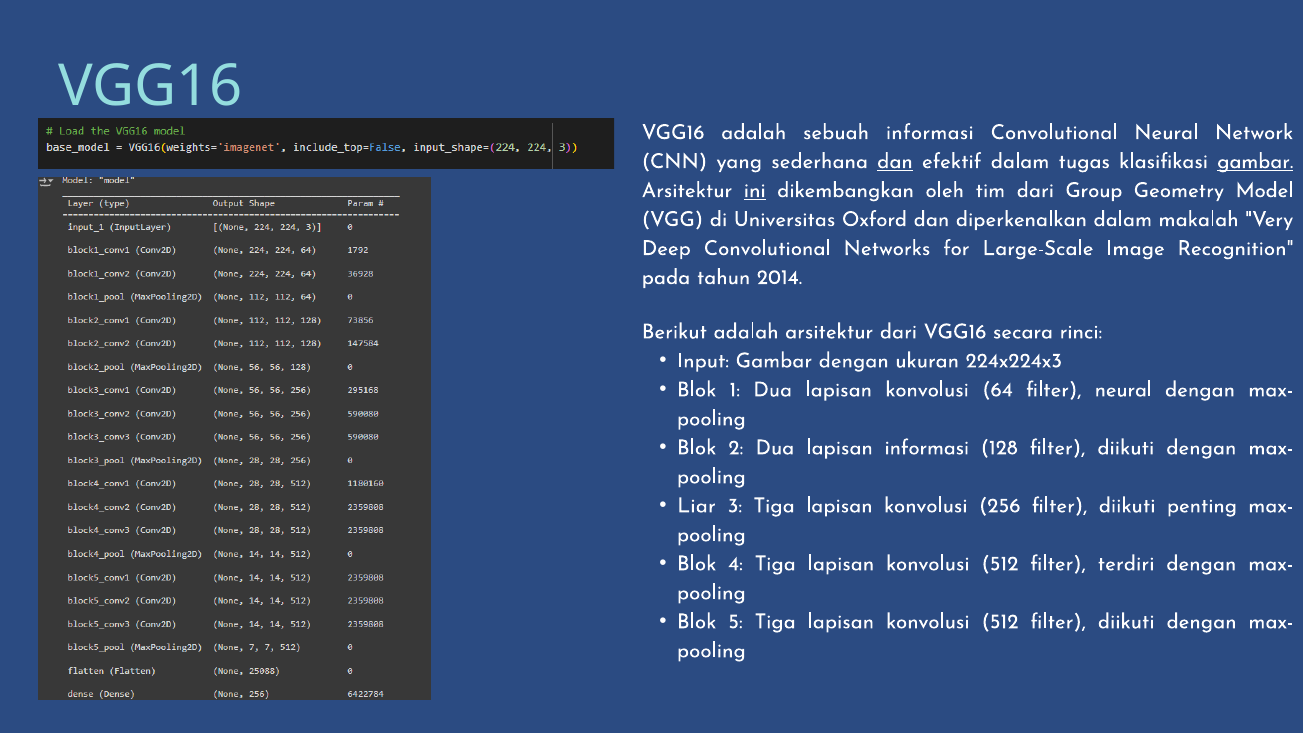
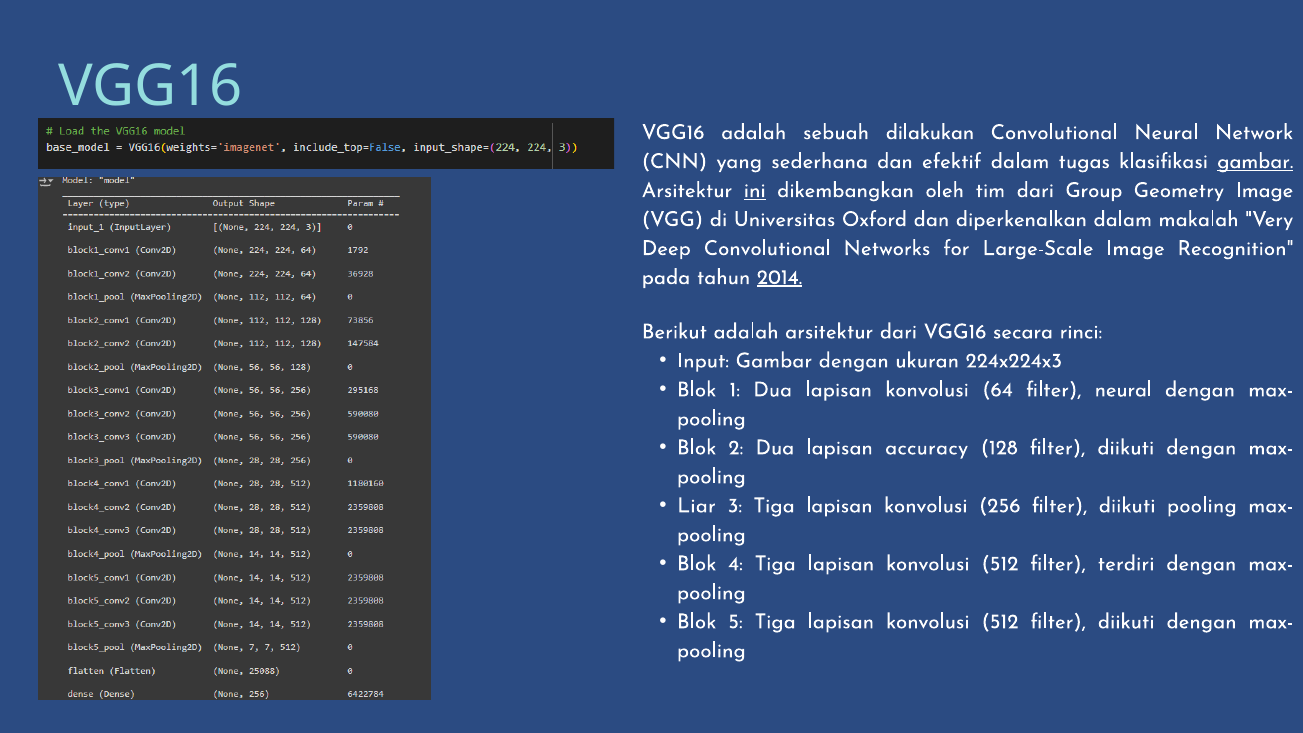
sebuah informasi: informasi -> dilakukan
dan at (895, 161) underline: present -> none
Geometry Model: Model -> Image
2014 underline: none -> present
lapisan informasi: informasi -> accuracy
diikuti penting: penting -> pooling
